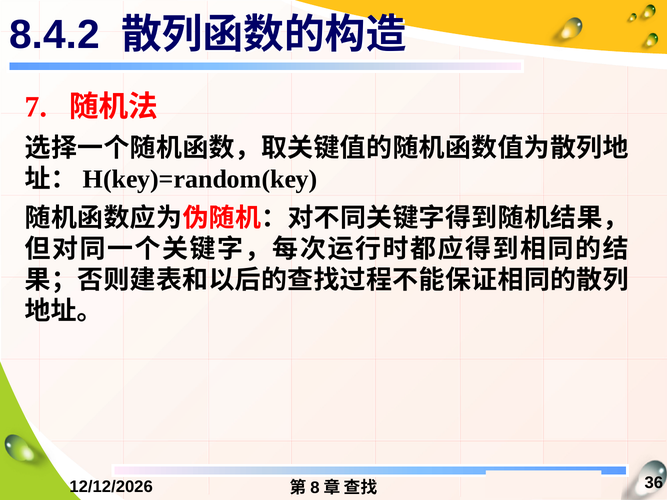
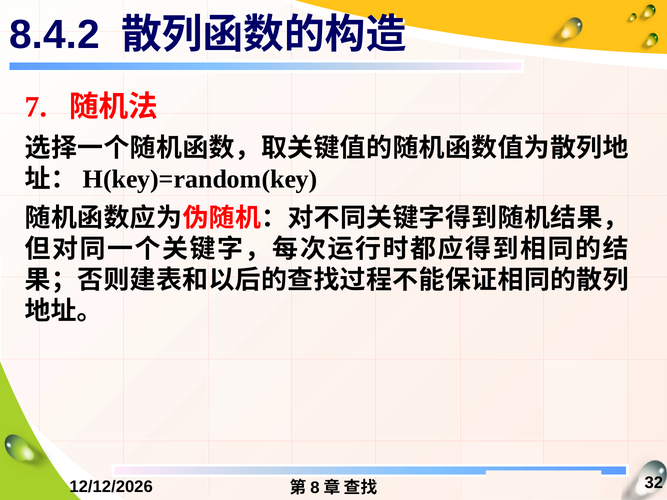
36: 36 -> 32
